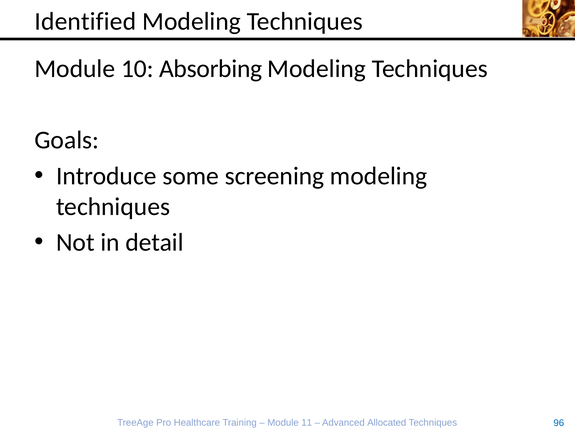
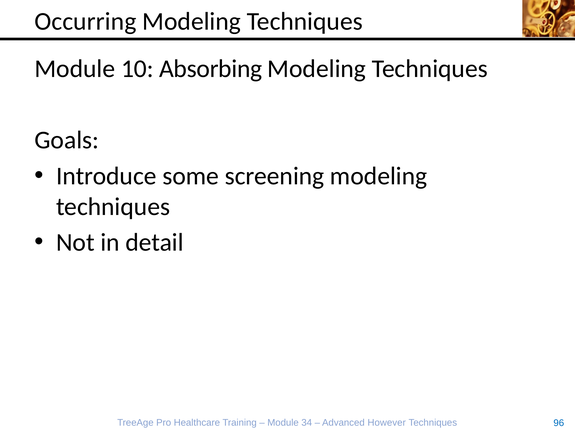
Identified: Identified -> Occurring
11: 11 -> 34
Allocated: Allocated -> However
